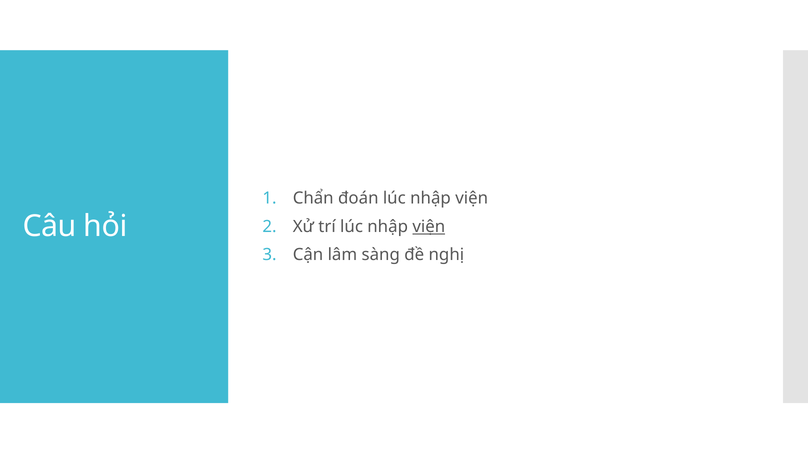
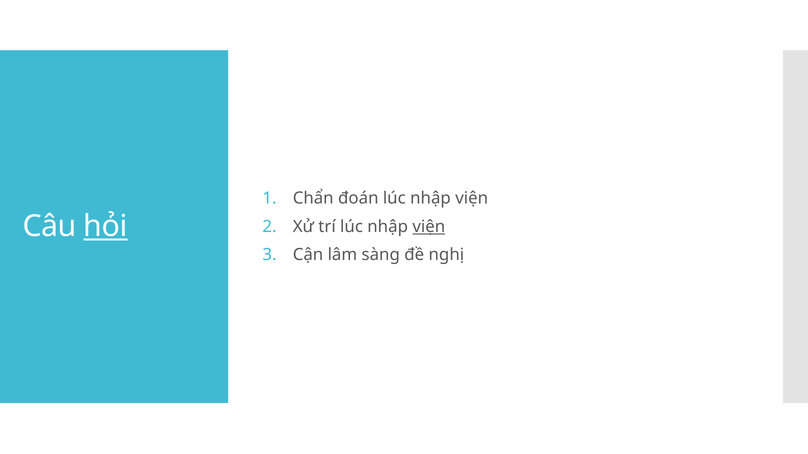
hỏi underline: none -> present
